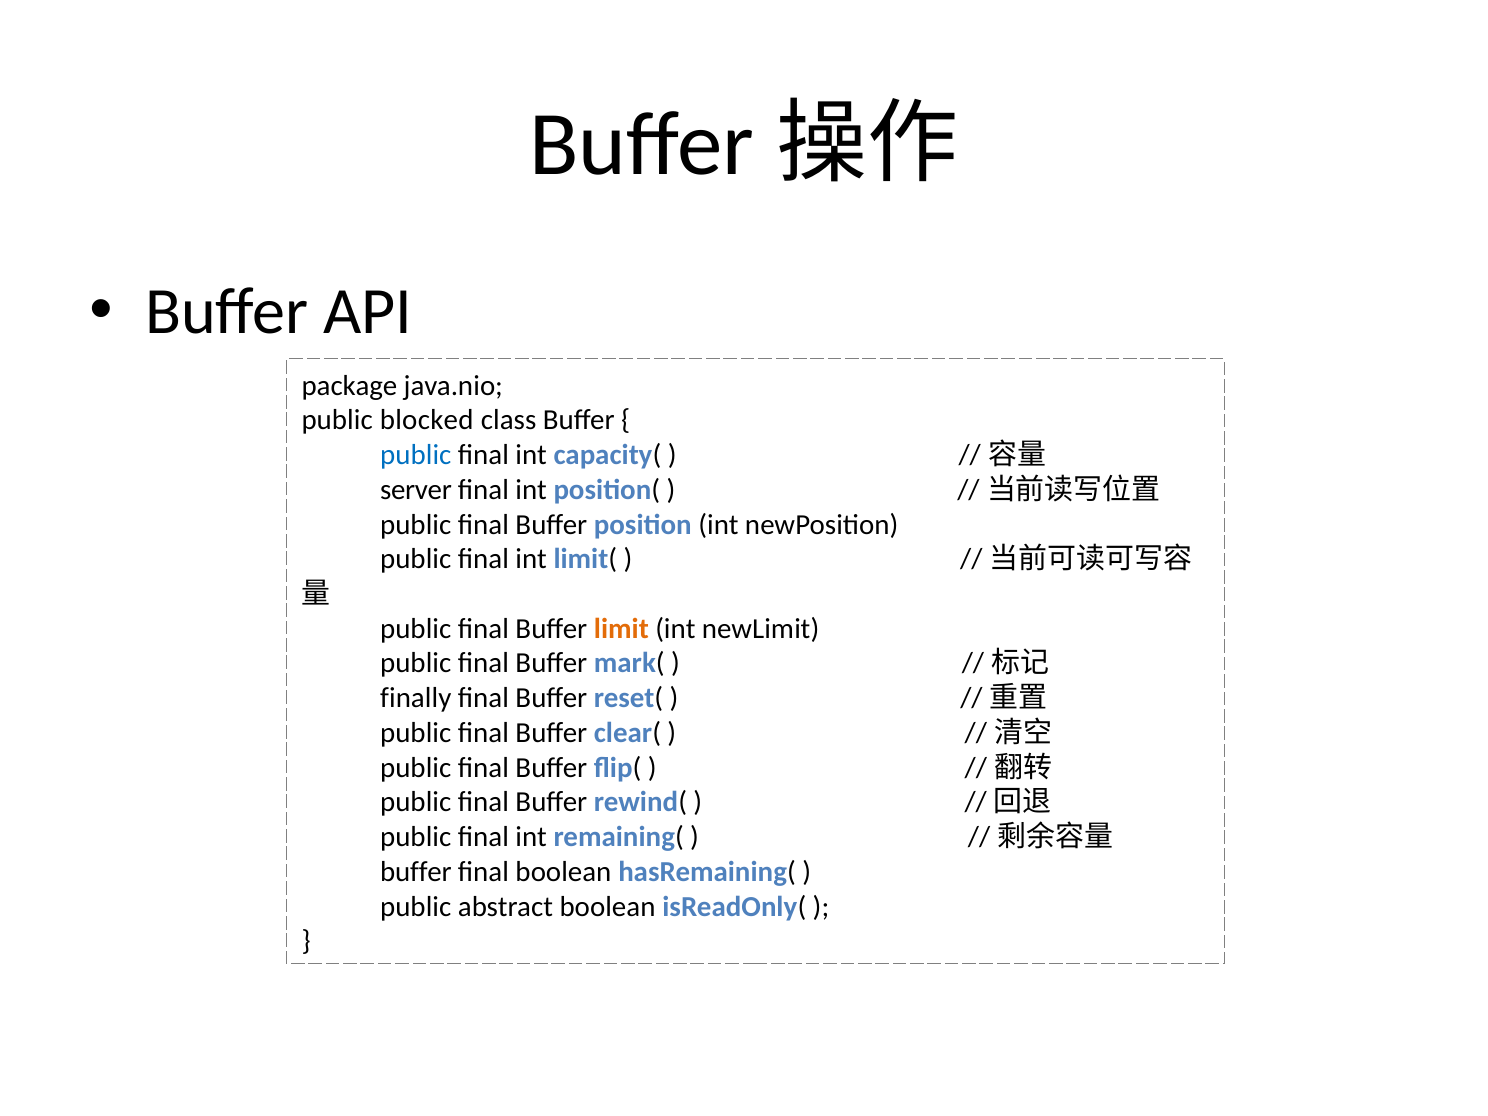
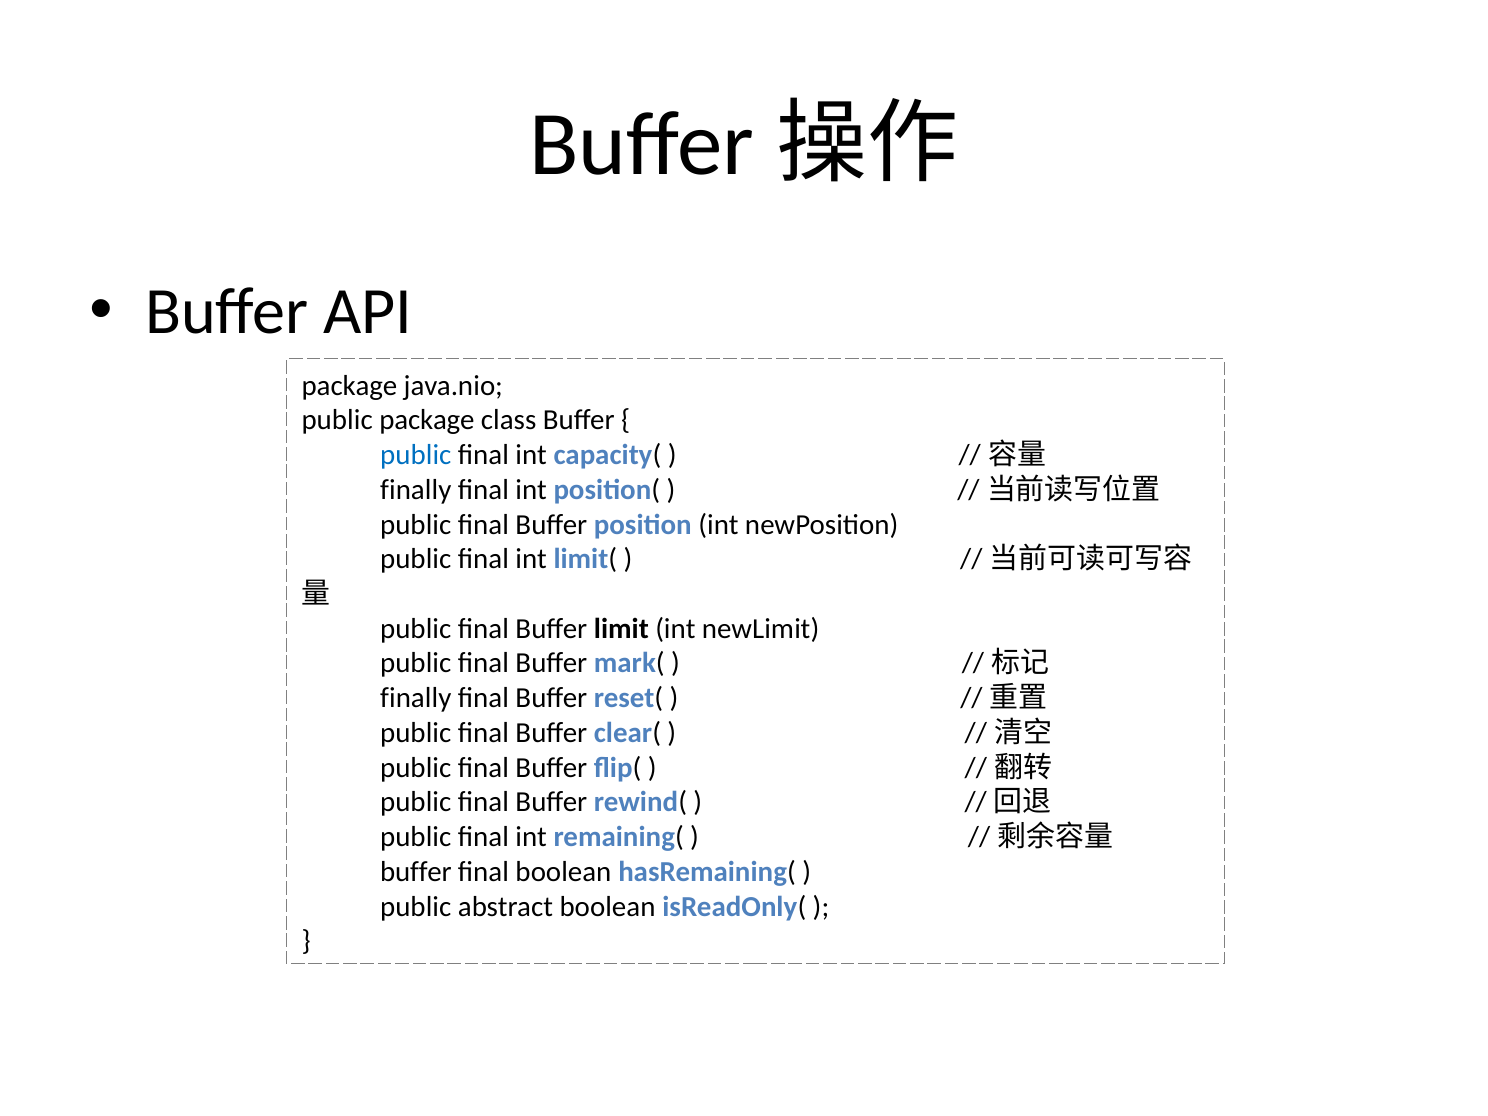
public blocked: blocked -> package
server at (416, 490): server -> finally
limit colour: orange -> black
